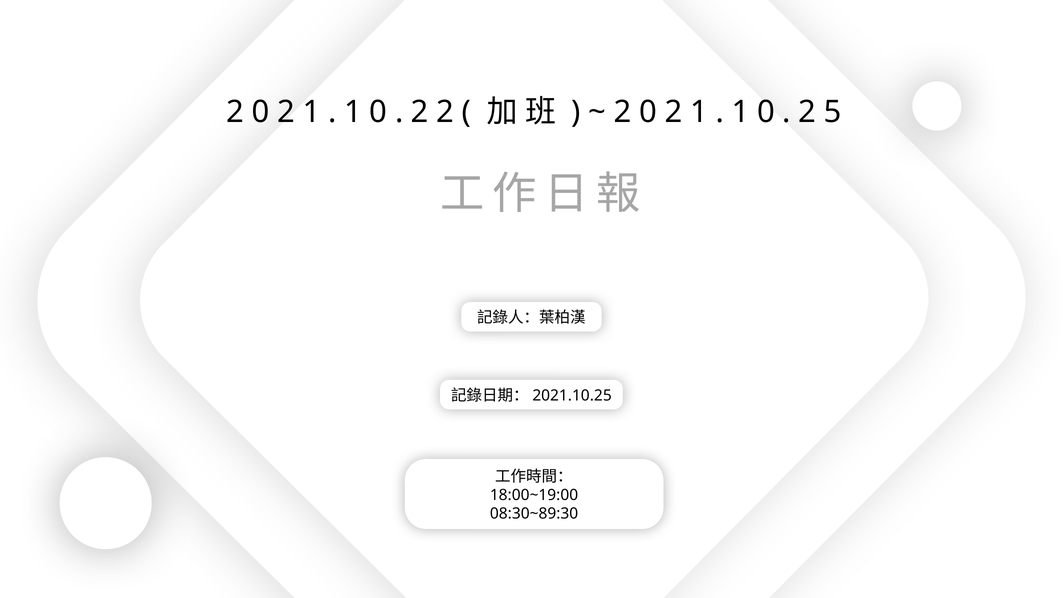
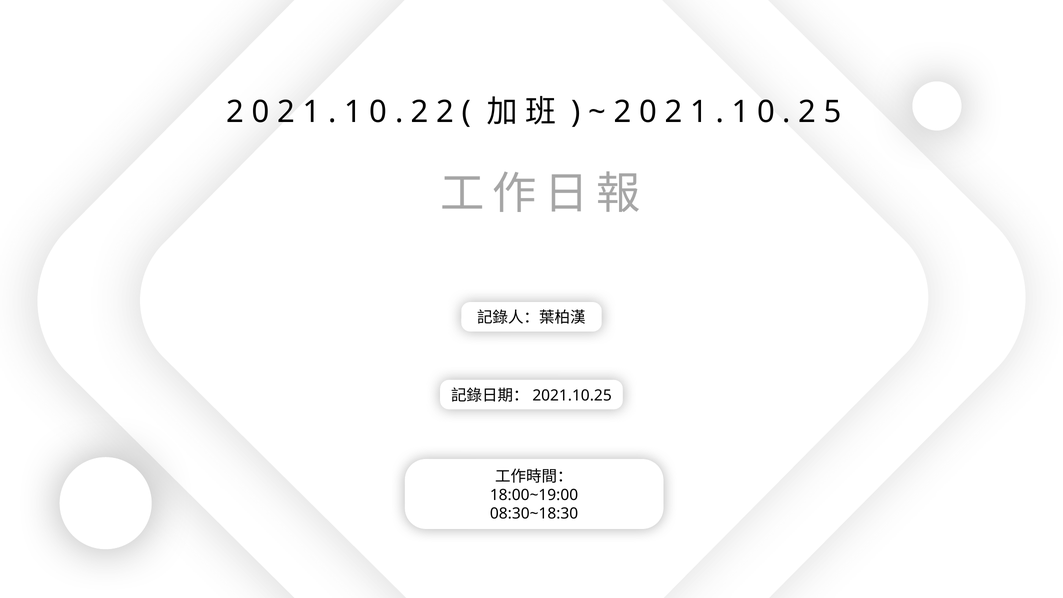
08:30~89:30: 08:30~89:30 -> 08:30~18:30
